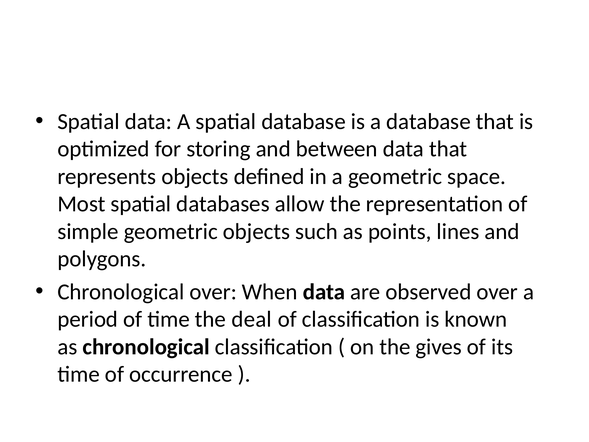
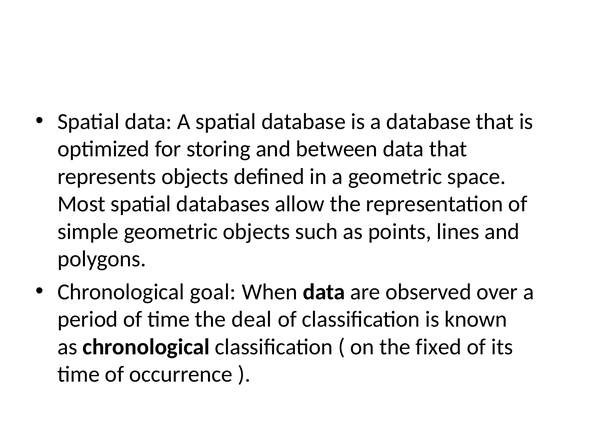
Chronological over: over -> goal
gives: gives -> fixed
